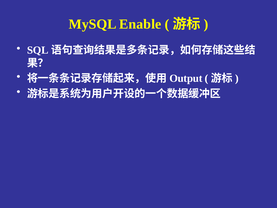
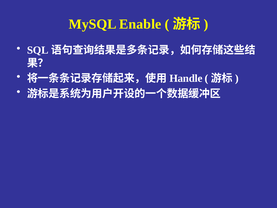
Output: Output -> Handle
